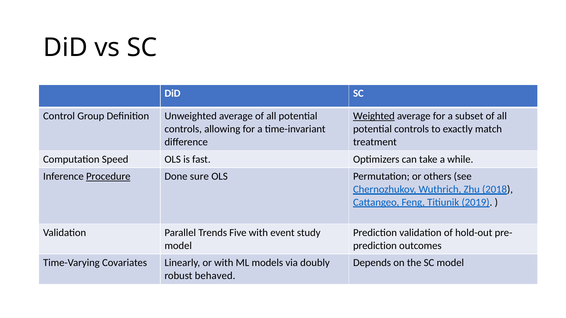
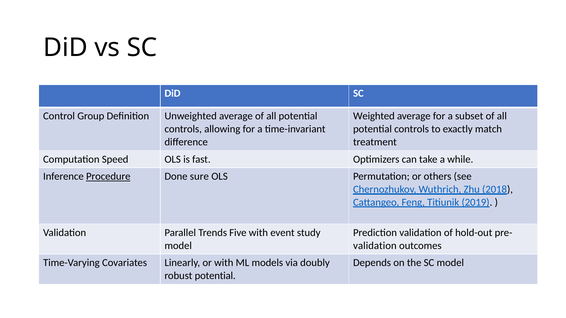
Weighted underline: present -> none
prediction at (375, 246): prediction -> validation
robust behaved: behaved -> potential
